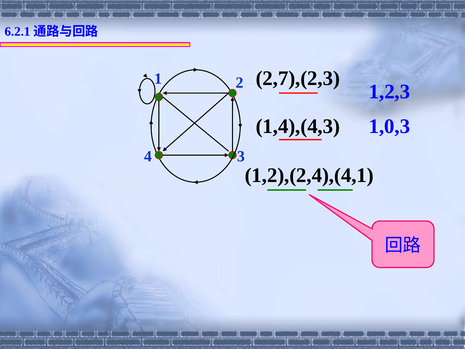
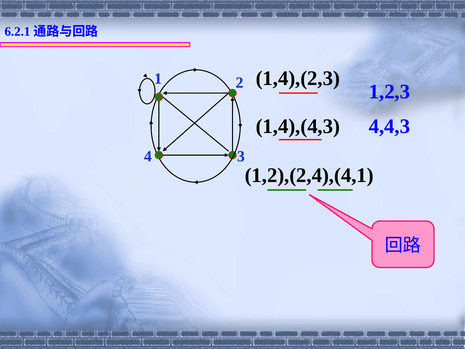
2,7),(2,3: 2,7),(2,3 -> 1,4),(2,3
1,0,3: 1,0,3 -> 4,4,3
